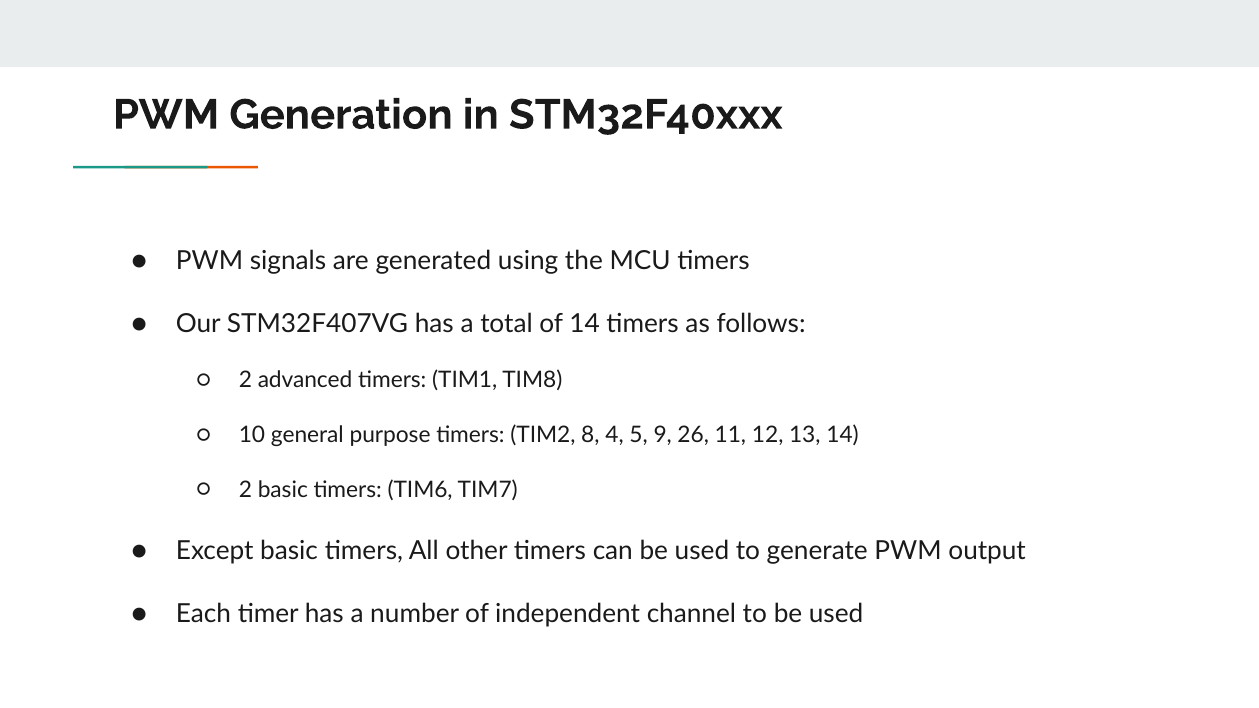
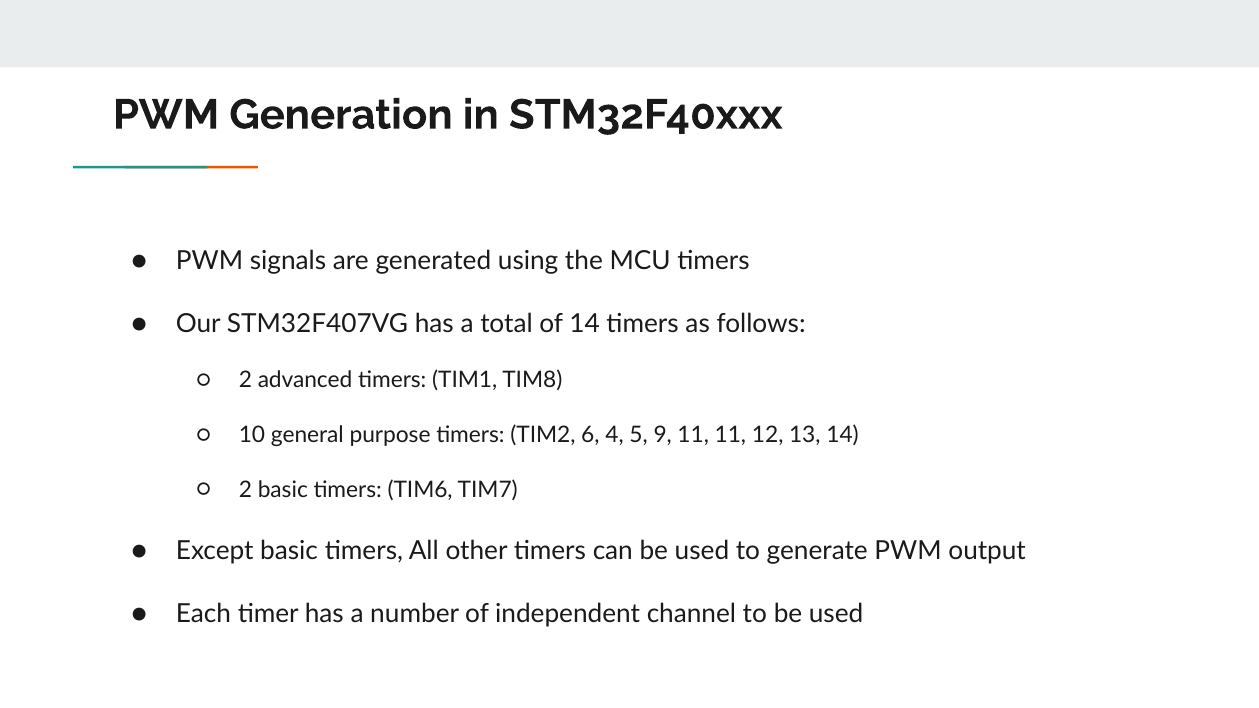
8: 8 -> 6
9 26: 26 -> 11
